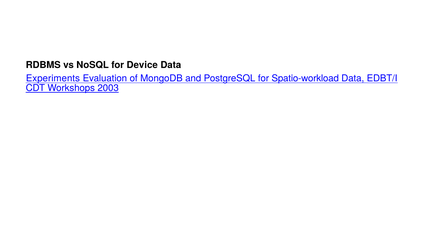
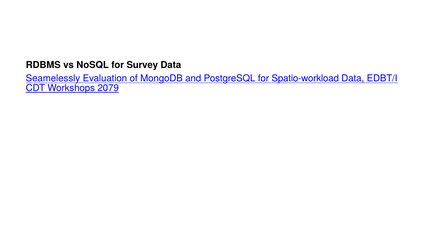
Device: Device -> Survey
Experiments: Experiments -> Seamelessly
2003: 2003 -> 2079
